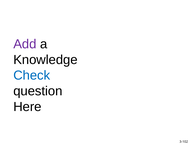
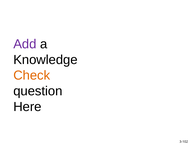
Check colour: blue -> orange
